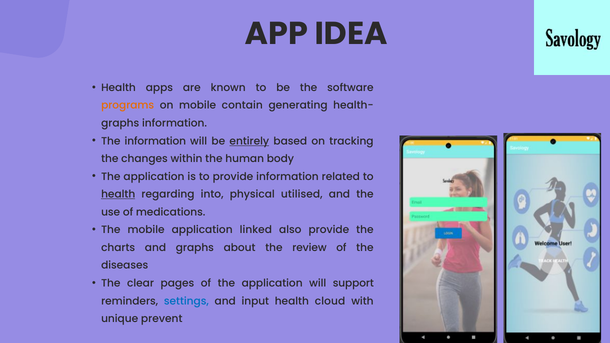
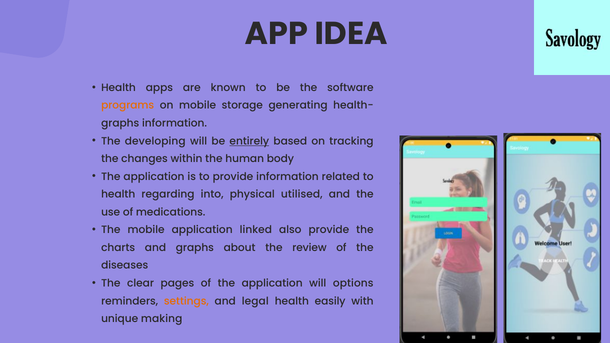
contain: contain -> storage
The information: information -> developing
health at (118, 194) underline: present -> none
support: support -> options
settings colour: blue -> orange
input: input -> legal
cloud: cloud -> easily
prevent: prevent -> making
